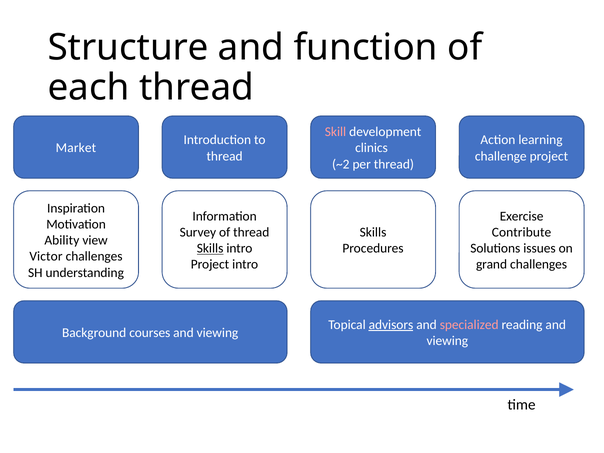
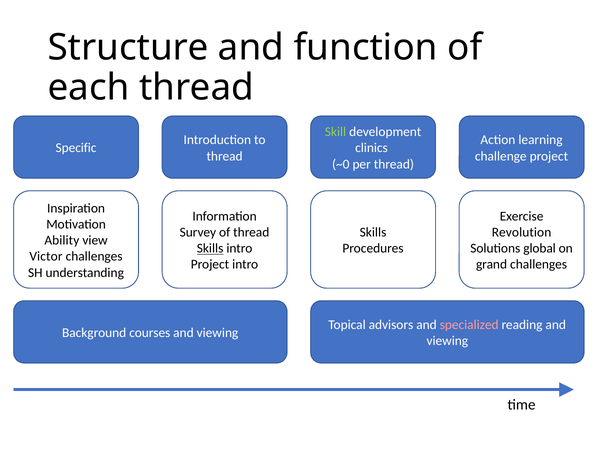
Skill colour: pink -> light green
Market: Market -> Specific
~2: ~2 -> ~0
Contribute: Contribute -> Revolution
issues: issues -> global
advisors underline: present -> none
